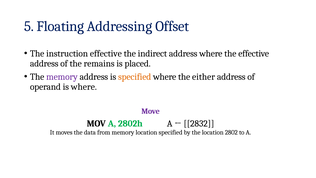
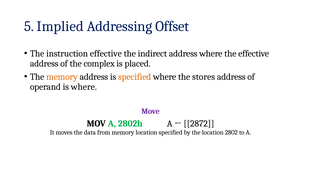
Floating: Floating -> Implied
remains: remains -> complex
memory at (62, 77) colour: purple -> orange
either: either -> stores
2832: 2832 -> 2872
